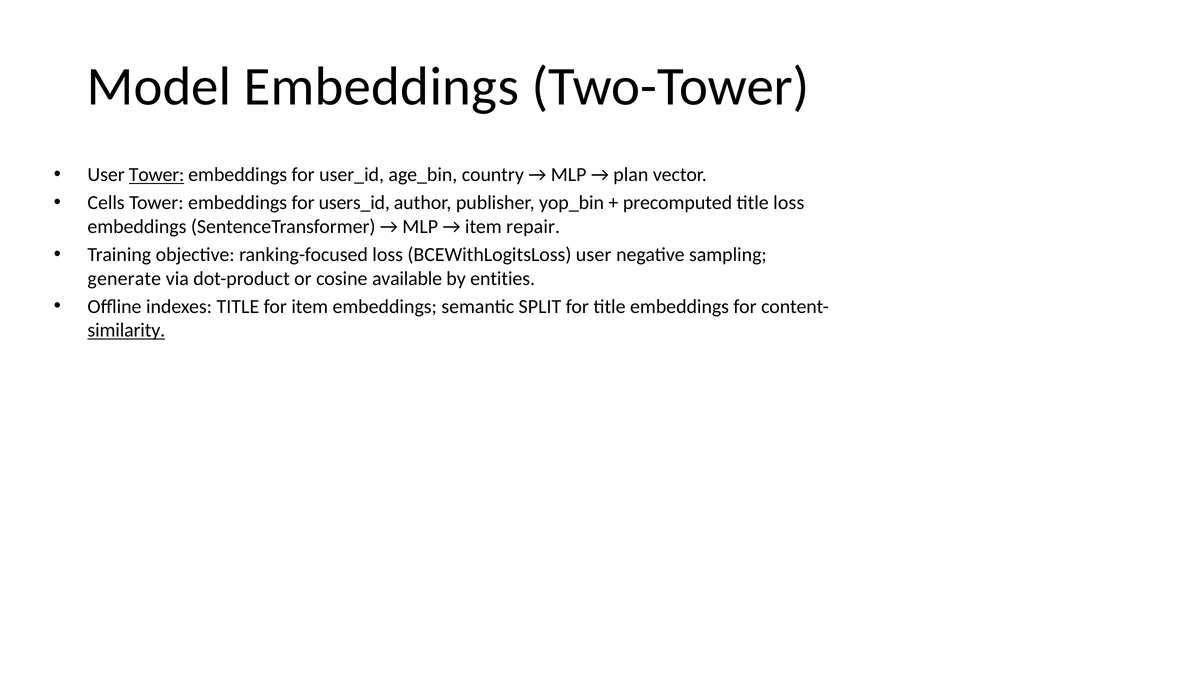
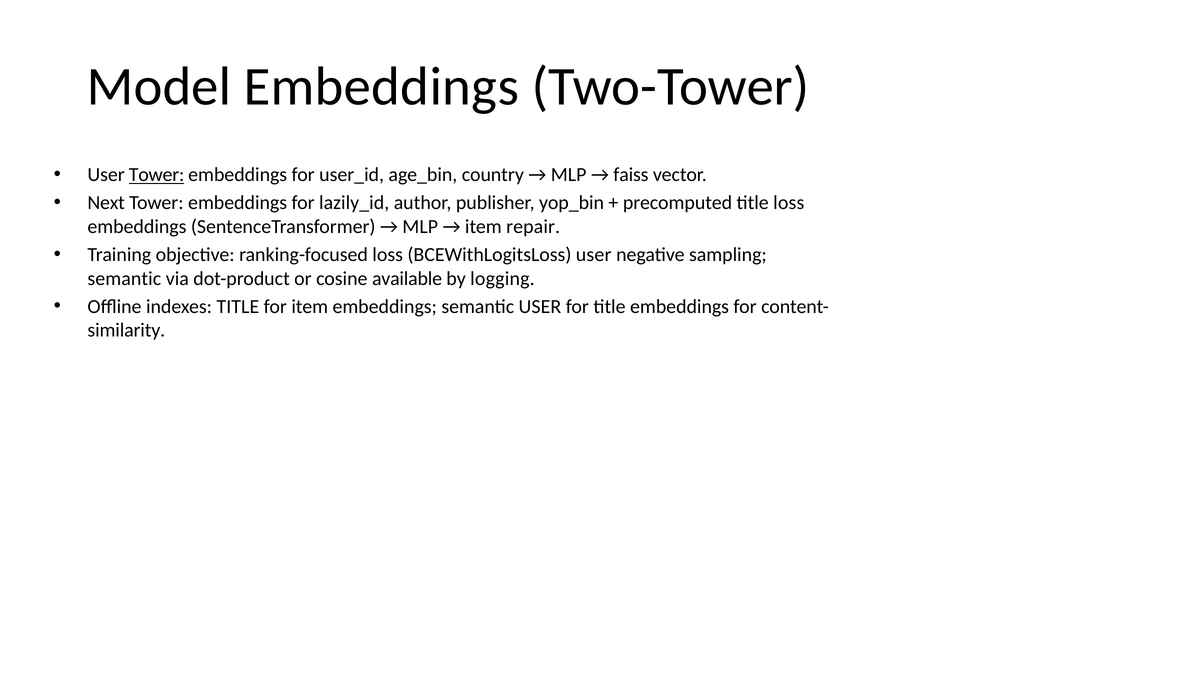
plan: plan -> faiss
Cells: Cells -> Next
users_id: users_id -> lazily_id
generate at (124, 278): generate -> semantic
entities: entities -> logging
semantic SPLIT: SPLIT -> USER
similarity underline: present -> none
